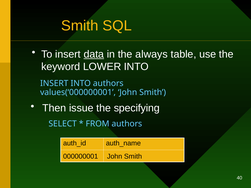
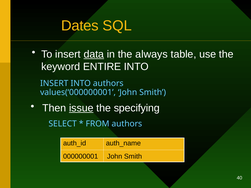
Smith at (80, 26): Smith -> Dates
LOWER: LOWER -> ENTIRE
issue underline: none -> present
